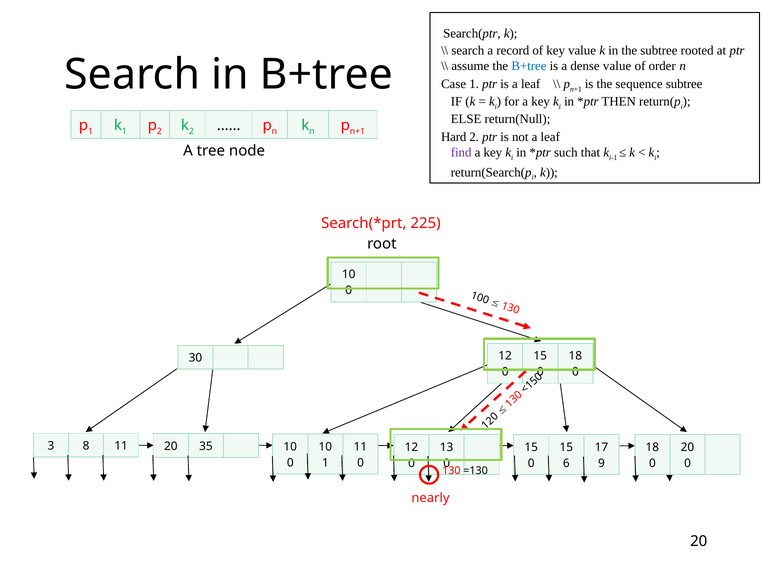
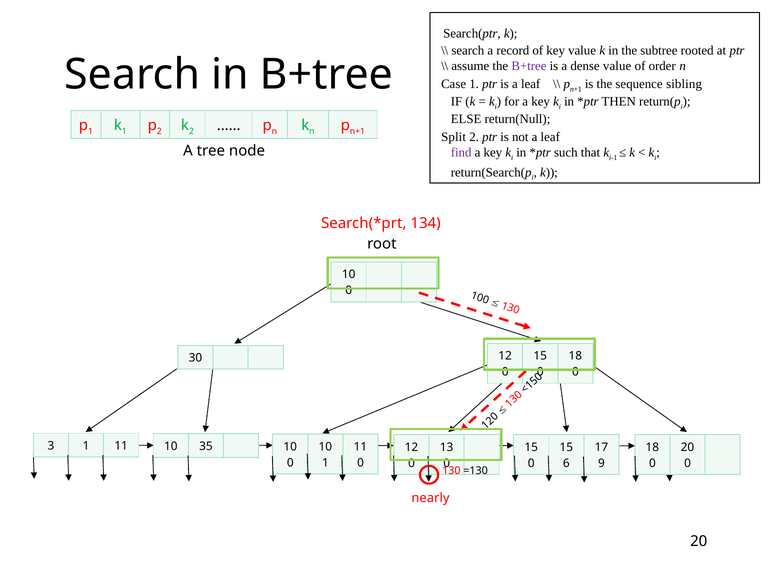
B+tree at (529, 66) colour: blue -> purple
sequence subtree: subtree -> sibling
Hard: Hard -> Split
225: 225 -> 134
3 8: 8 -> 1
11 20: 20 -> 10
